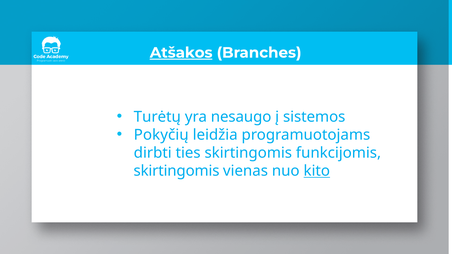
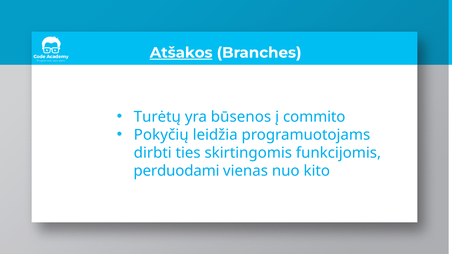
nesaugo: nesaugo -> būsenos
sistemos: sistemos -> commito
skirtingomis at (176, 171): skirtingomis -> perduodami
kito underline: present -> none
